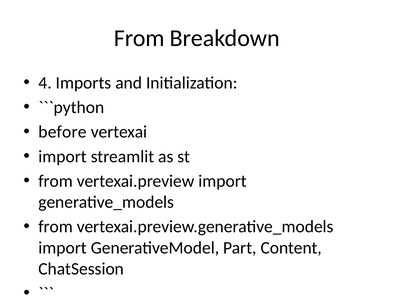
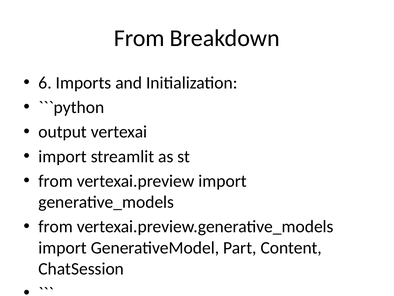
4: 4 -> 6
before: before -> output
